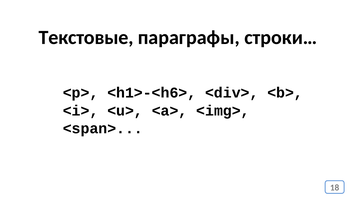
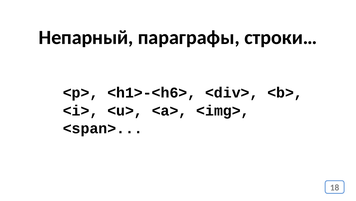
Текстовые: Текстовые -> Непарный
